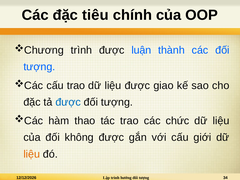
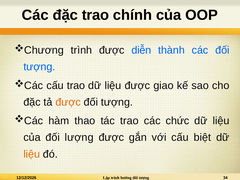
đặc tiêu: tiêu -> trao
luận: luận -> diễn
được at (68, 102) colour: blue -> orange
không: không -> lượng
giới: giới -> biệt
